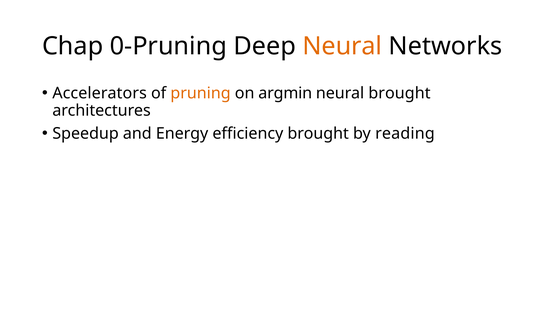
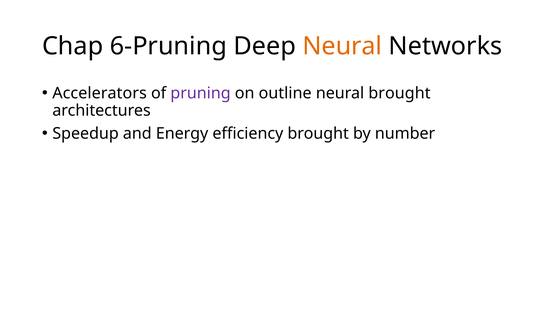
0-Pruning: 0-Pruning -> 6-Pruning
pruning colour: orange -> purple
argmin: argmin -> outline
reading: reading -> number
